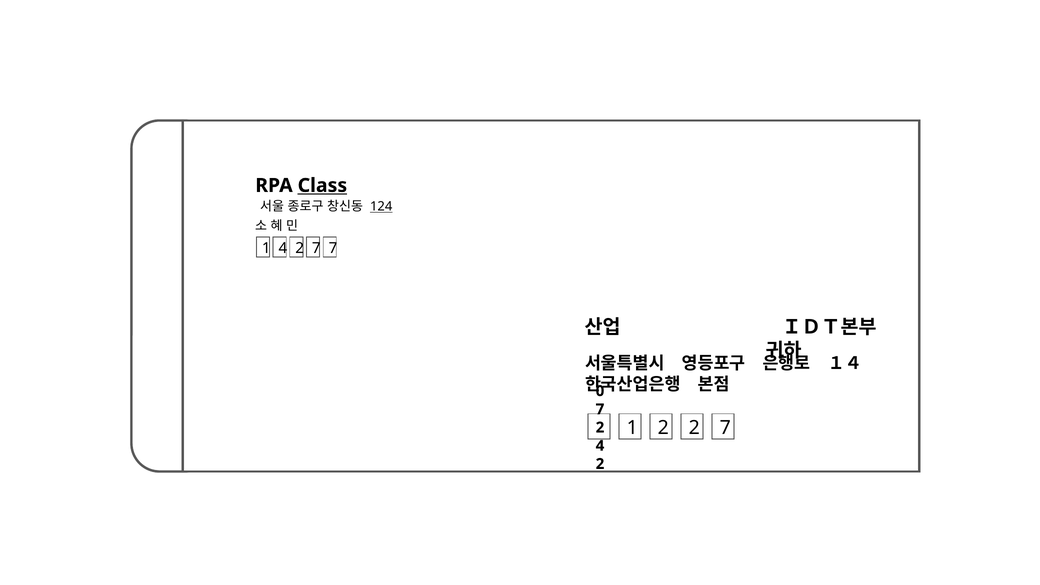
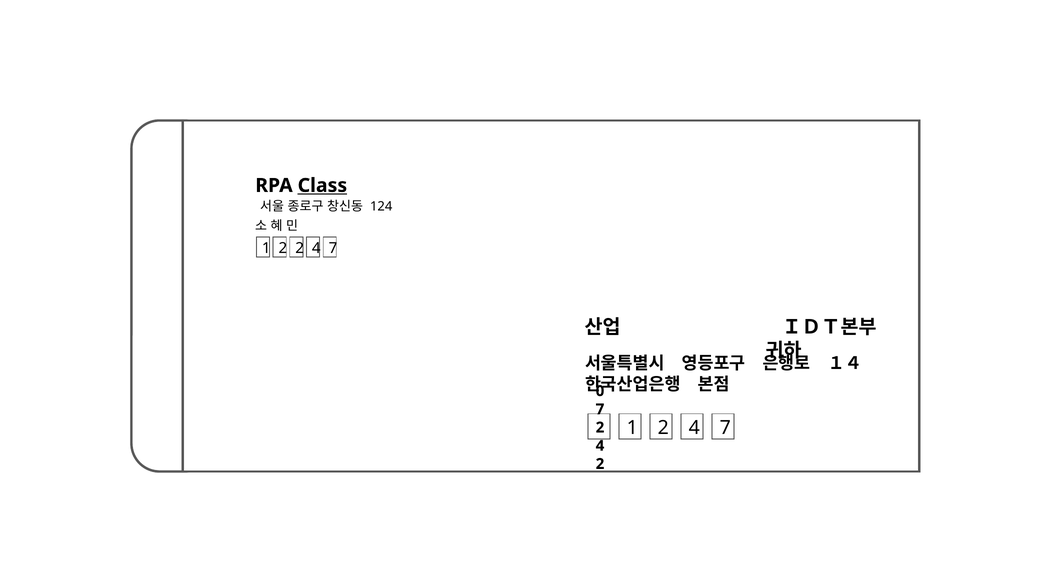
124 underline: present -> none
4 at (283, 248): 4 -> 2
7 at (316, 248): 7 -> 4
1 2 2: 2 -> 4
